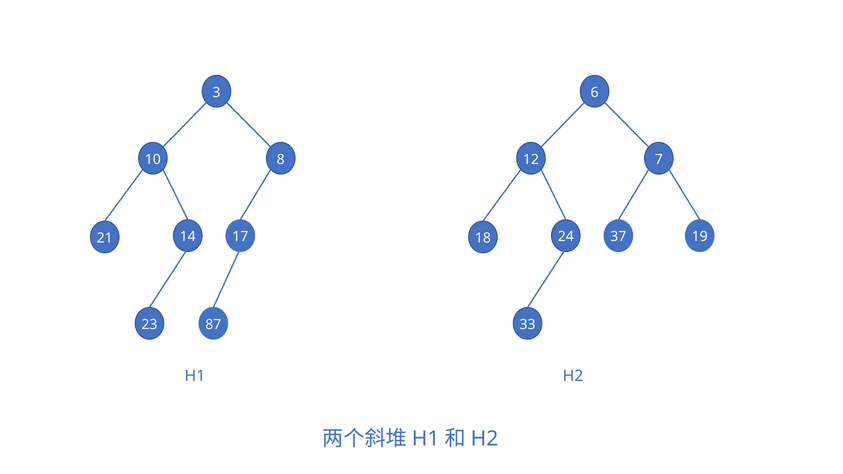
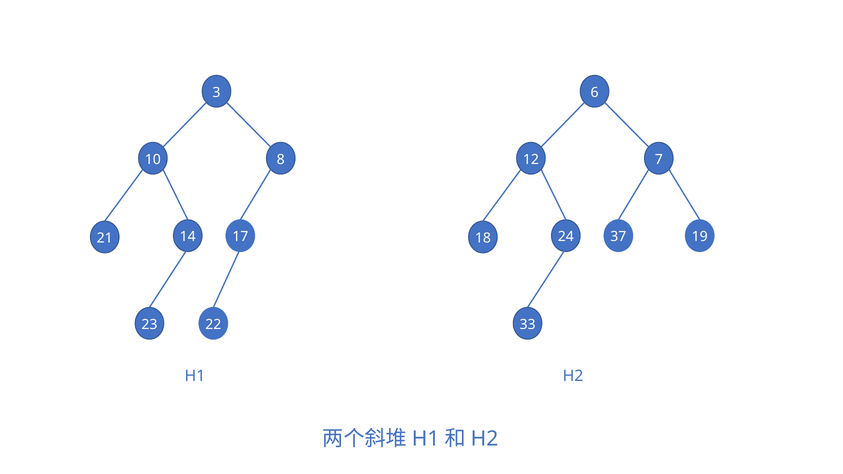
87: 87 -> 22
